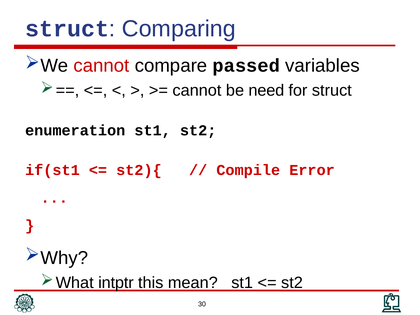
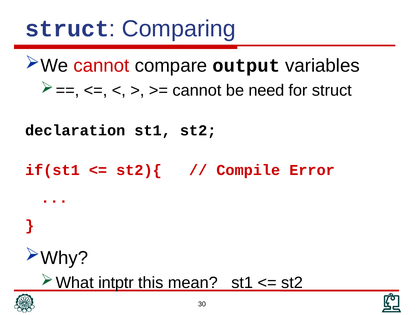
passed: passed -> output
enumeration: enumeration -> declaration
